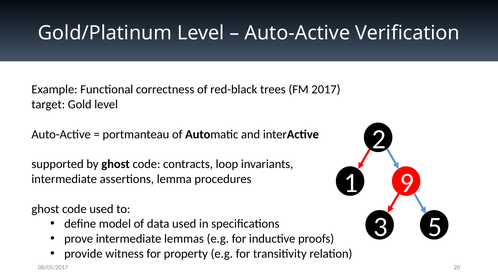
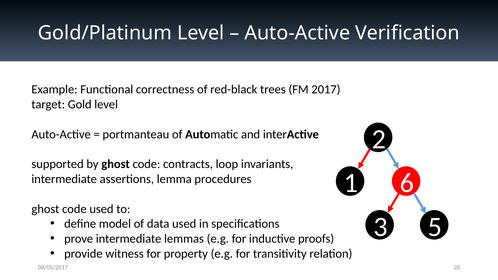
9: 9 -> 6
